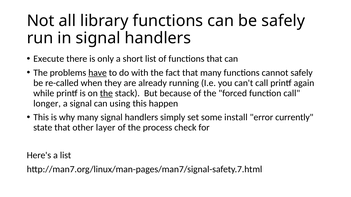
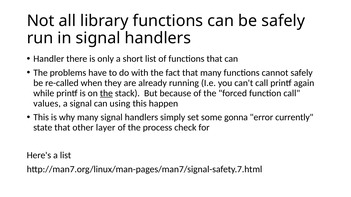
Execute: Execute -> Handler
have underline: present -> none
longer: longer -> values
install: install -> gonna
